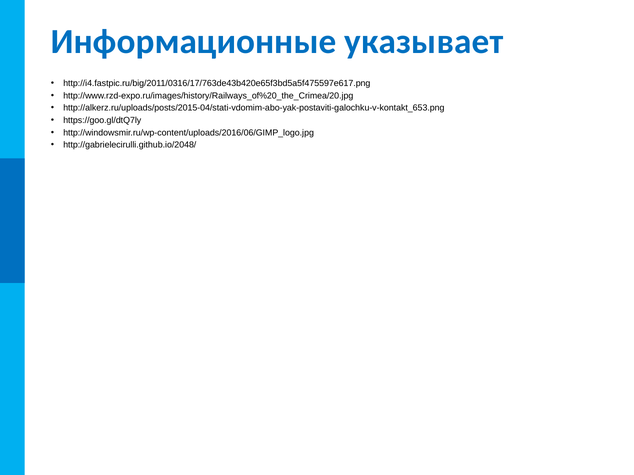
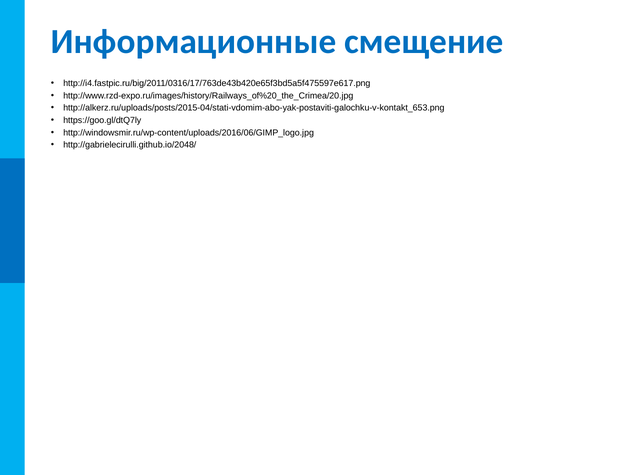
указывает: указывает -> смещение
